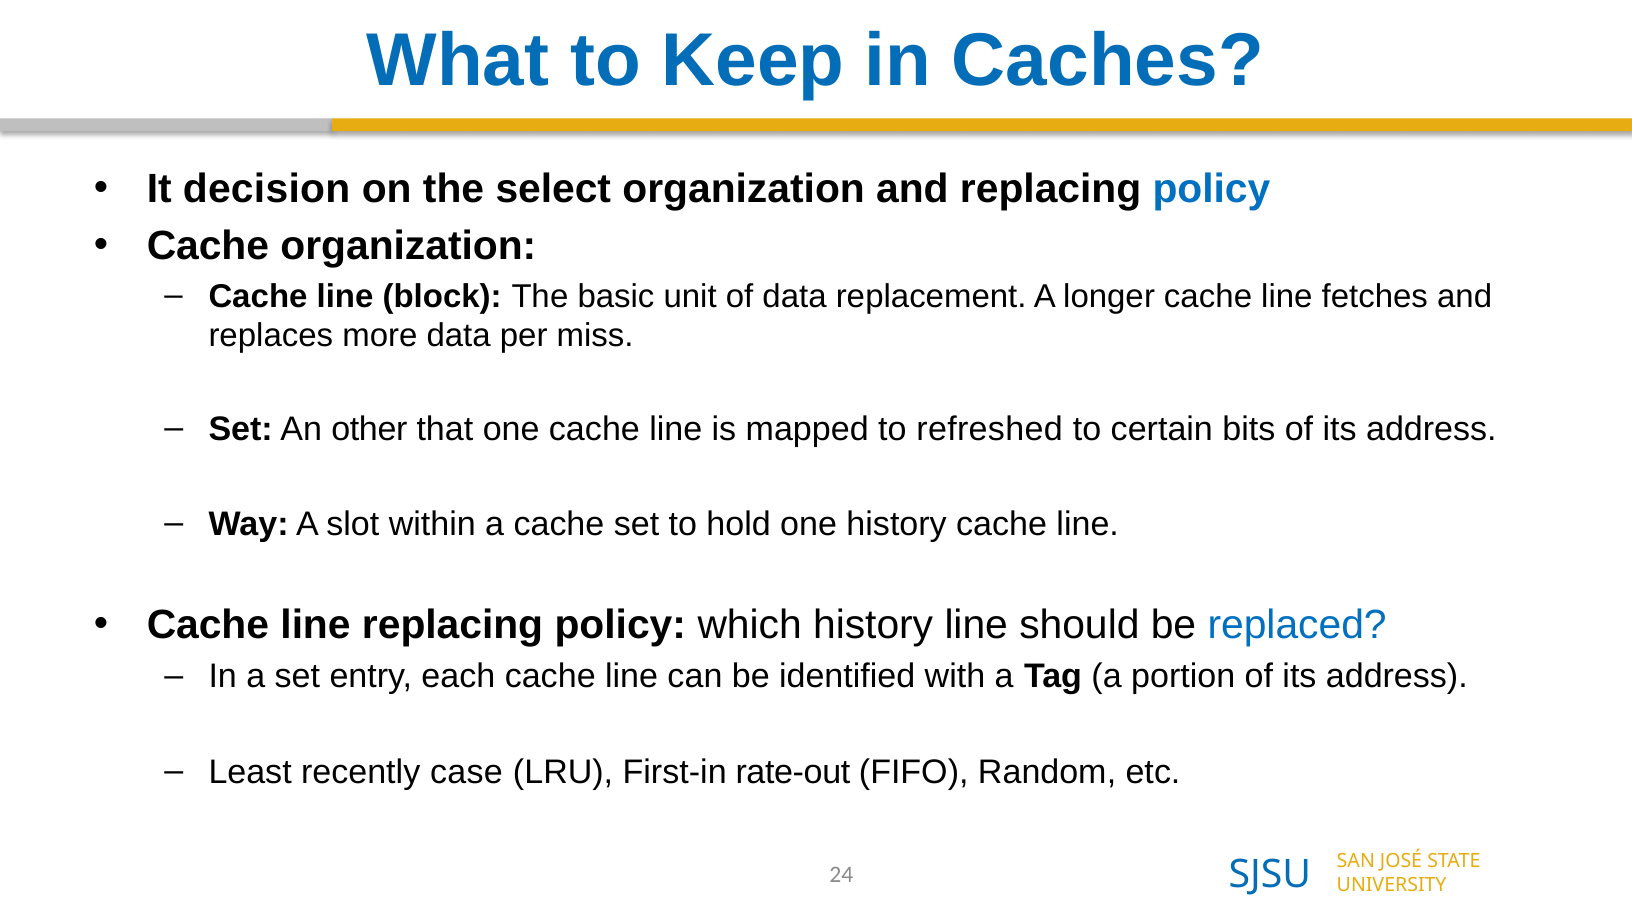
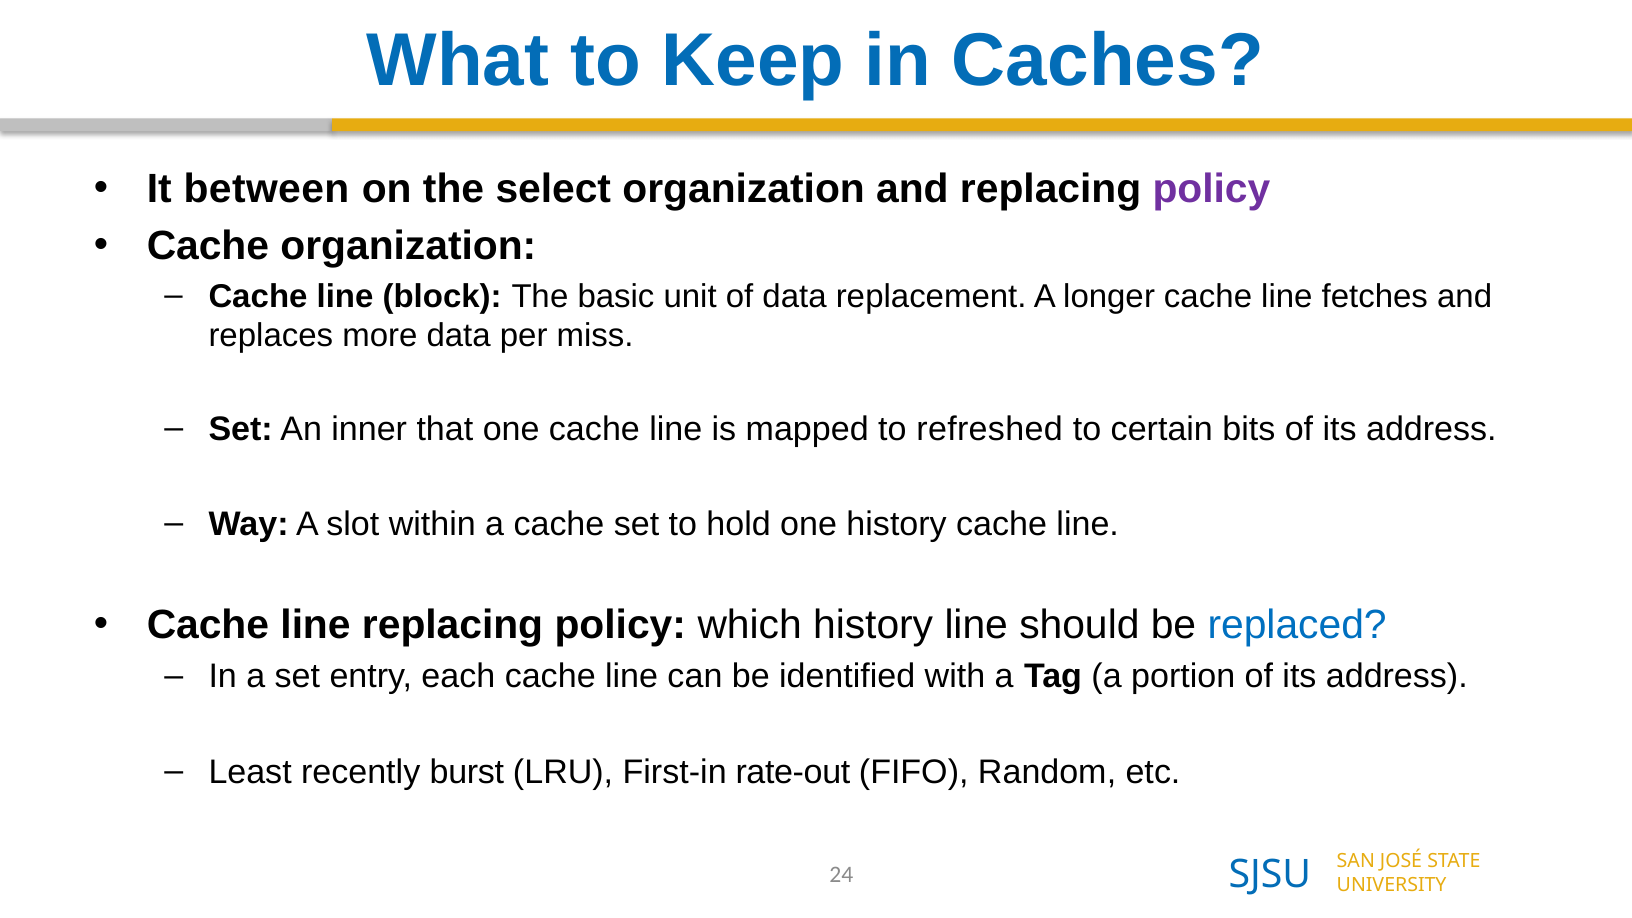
decision: decision -> between
policy at (1211, 189) colour: blue -> purple
other: other -> inner
case: case -> burst
